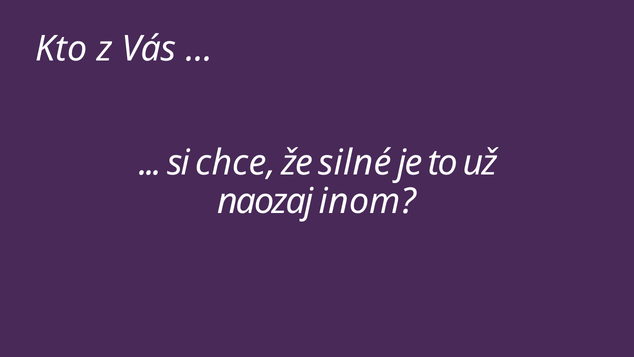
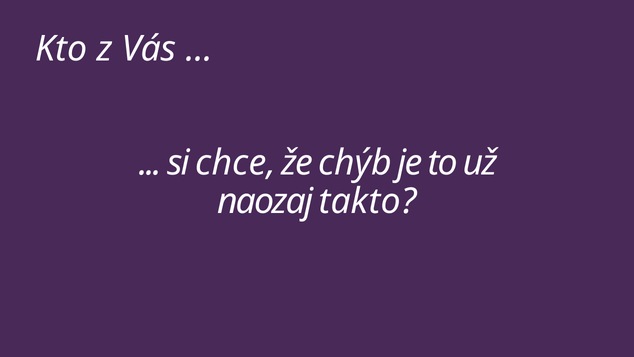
silné: silné -> chýb
inom: inom -> takto
